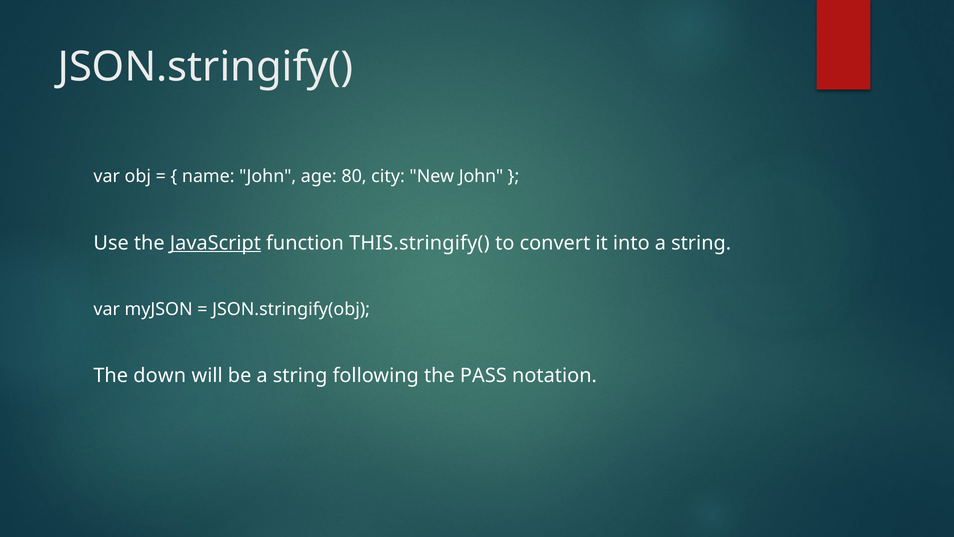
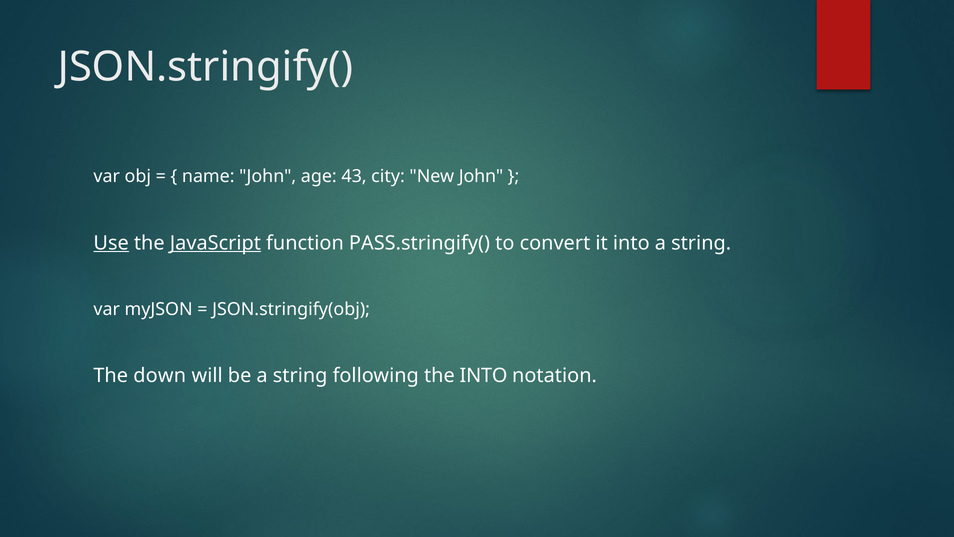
80: 80 -> 43
Use underline: none -> present
THIS.stringify(: THIS.stringify( -> PASS.stringify(
the PASS: PASS -> INTO
